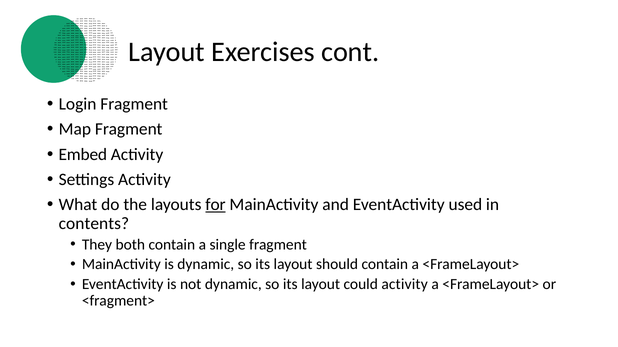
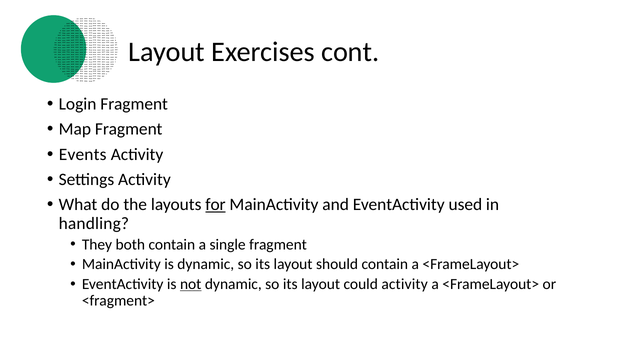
Embed: Embed -> Events
contents: contents -> handling
not underline: none -> present
